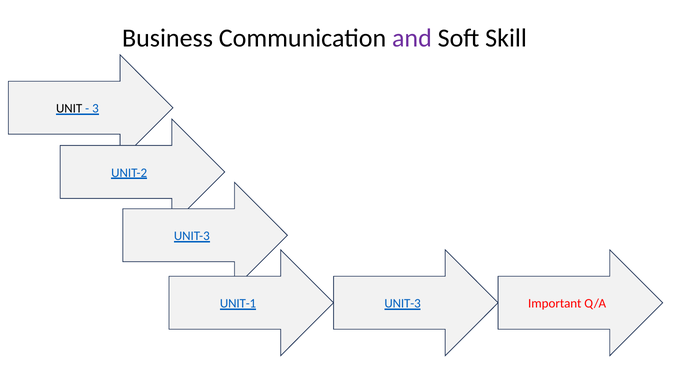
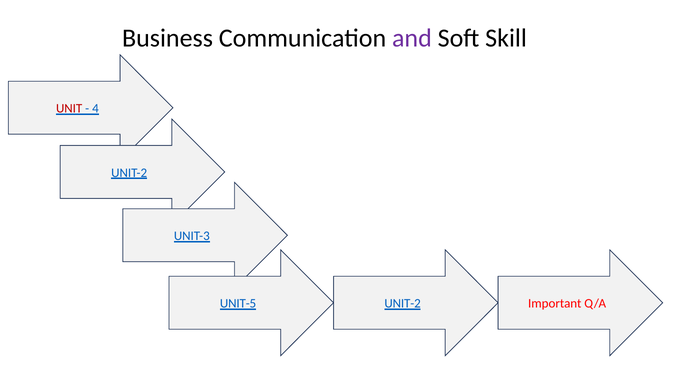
UNIT colour: black -> red
3: 3 -> 4
UNIT-1: UNIT-1 -> UNIT-5
UNIT-3 at (403, 303): UNIT-3 -> UNIT-2
